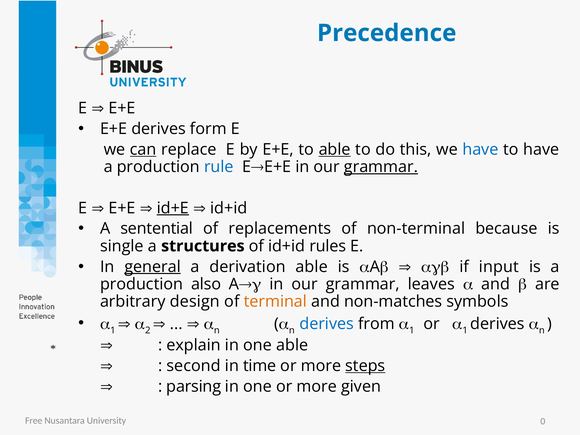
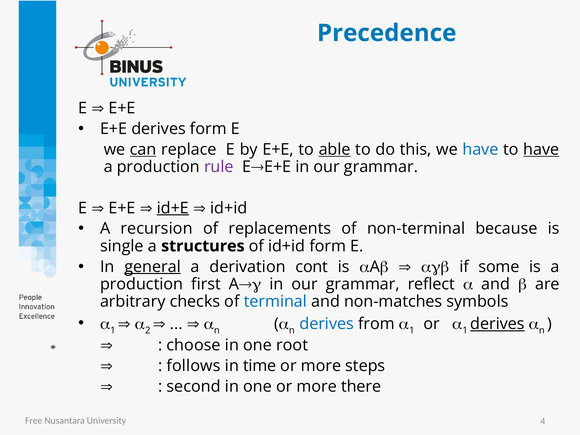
have at (541, 149) underline: none -> present
rule colour: blue -> purple
grammar at (381, 167) underline: present -> none
sentential: sentential -> recursion
id+id rules: rules -> form
derivation able: able -> cont
input: input -> some
also: also -> first
leaves: leaves -> reflect
design: design -> checks
terminal colour: orange -> blue
derives at (497, 324) underline: none -> present
explain: explain -> choose
one able: able -> root
second: second -> follows
steps underline: present -> none
parsing: parsing -> second
given: given -> there
0: 0 -> 4
